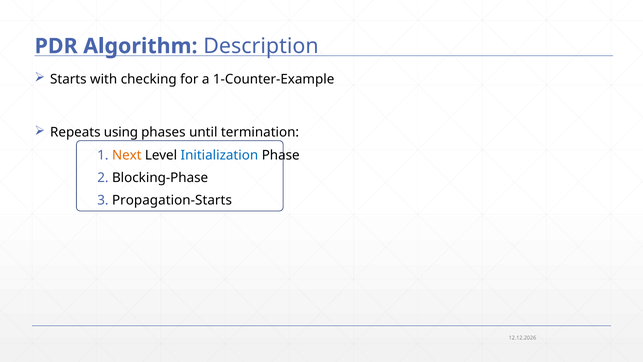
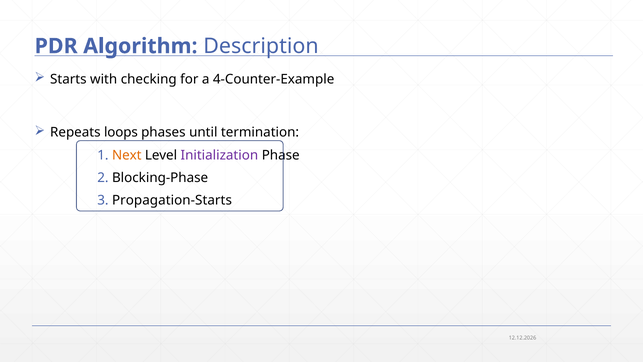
1-Counter-Example: 1-Counter-Example -> 4-Counter-Example
using: using -> loops
Initialization colour: blue -> purple
